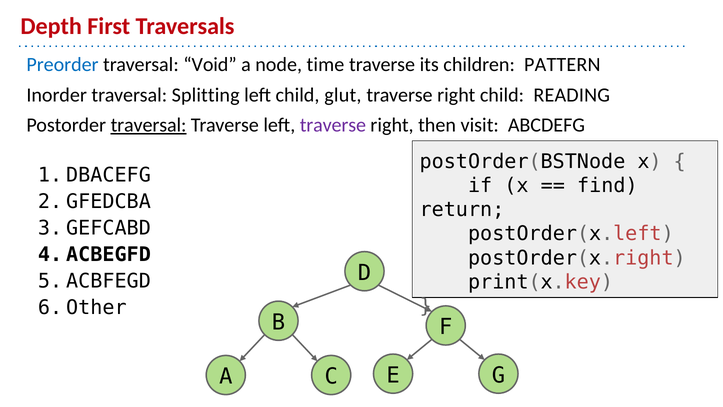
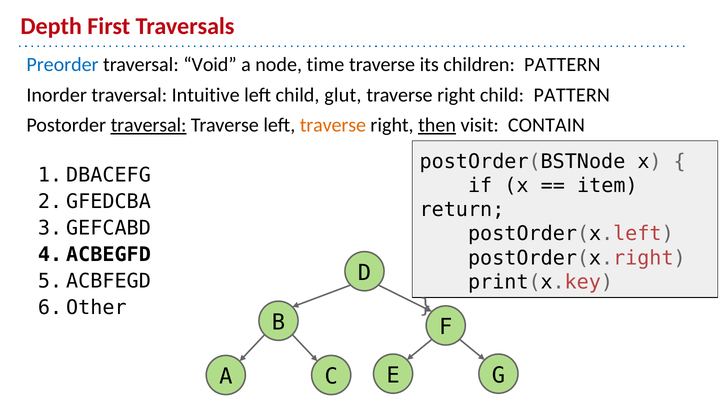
Splitting: Splitting -> Intuitive
child READING: READING -> PATTERN
traverse at (333, 125) colour: purple -> orange
then underline: none -> present
ABCDEFG: ABCDEFG -> CONTAIN
find: find -> item
